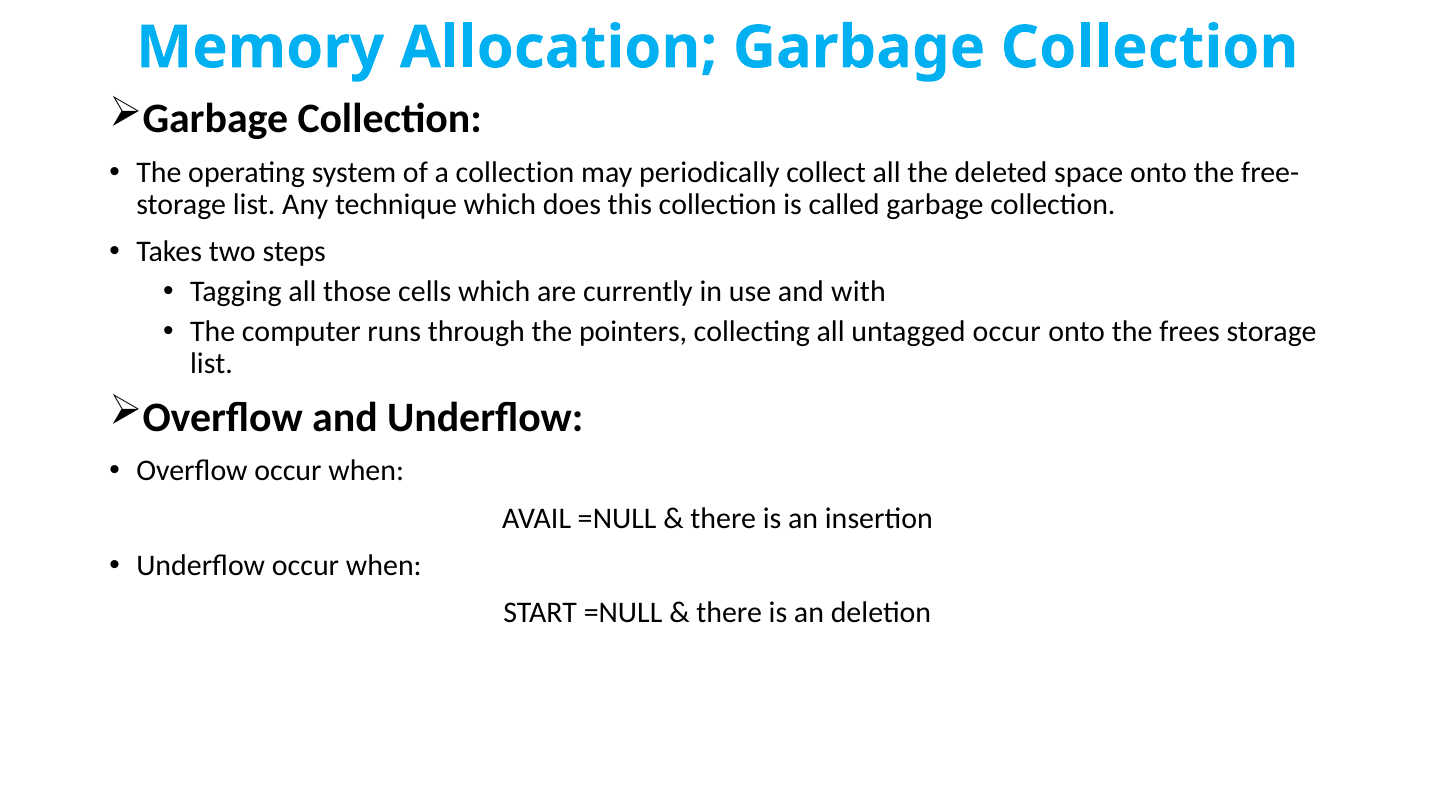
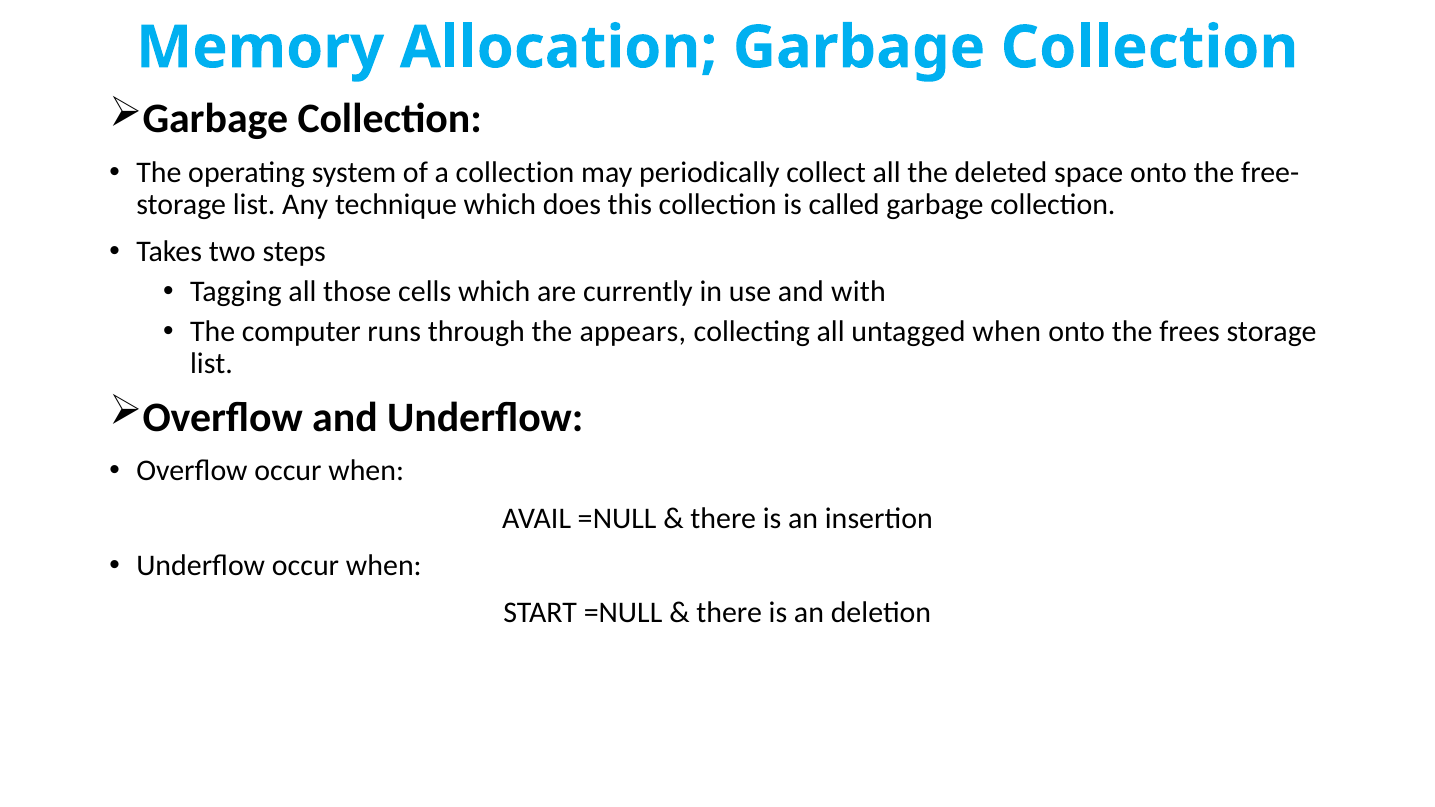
pointers: pointers -> appears
untagged occur: occur -> when
